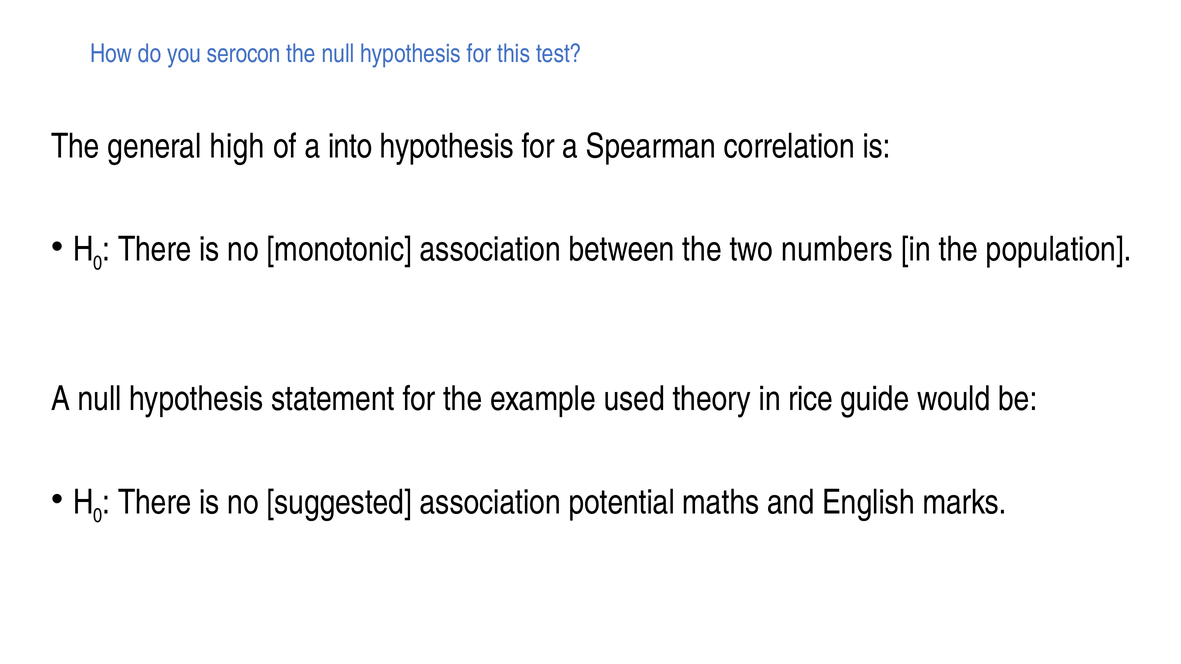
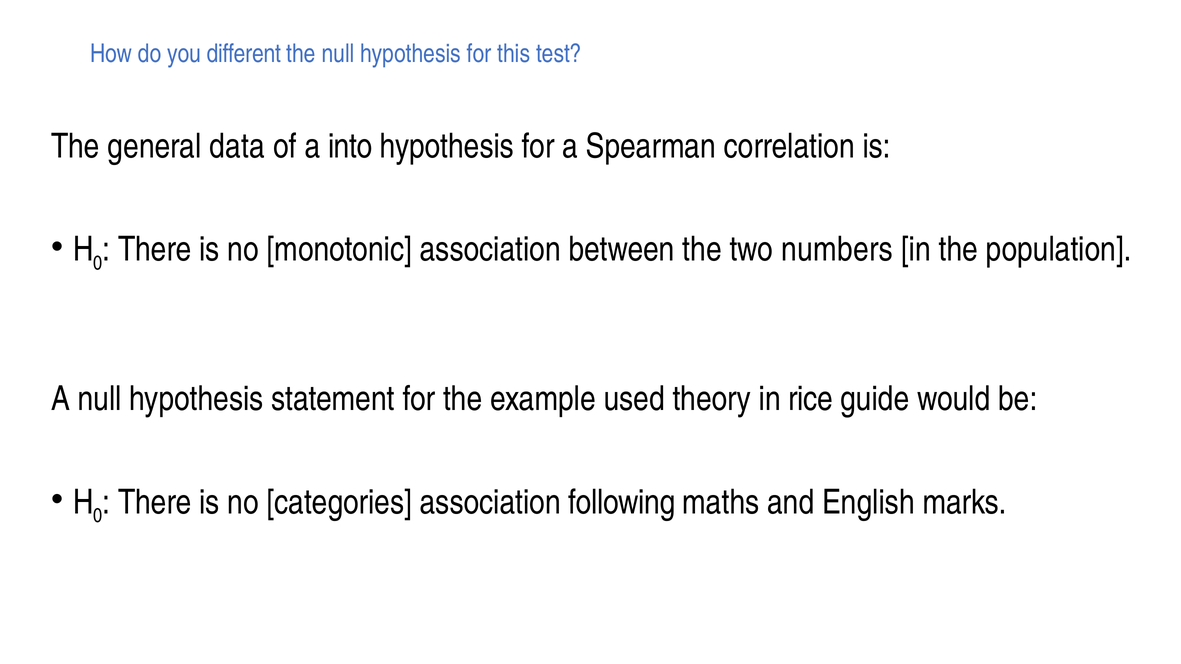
serocon: serocon -> different
high: high -> data
suggested: suggested -> categories
potential: potential -> following
